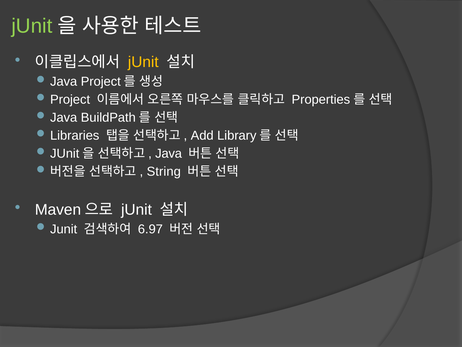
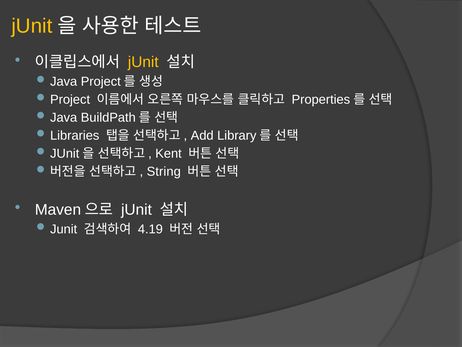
jUnit at (32, 26) colour: light green -> yellow
Java: Java -> Kent
6.97: 6.97 -> 4.19
